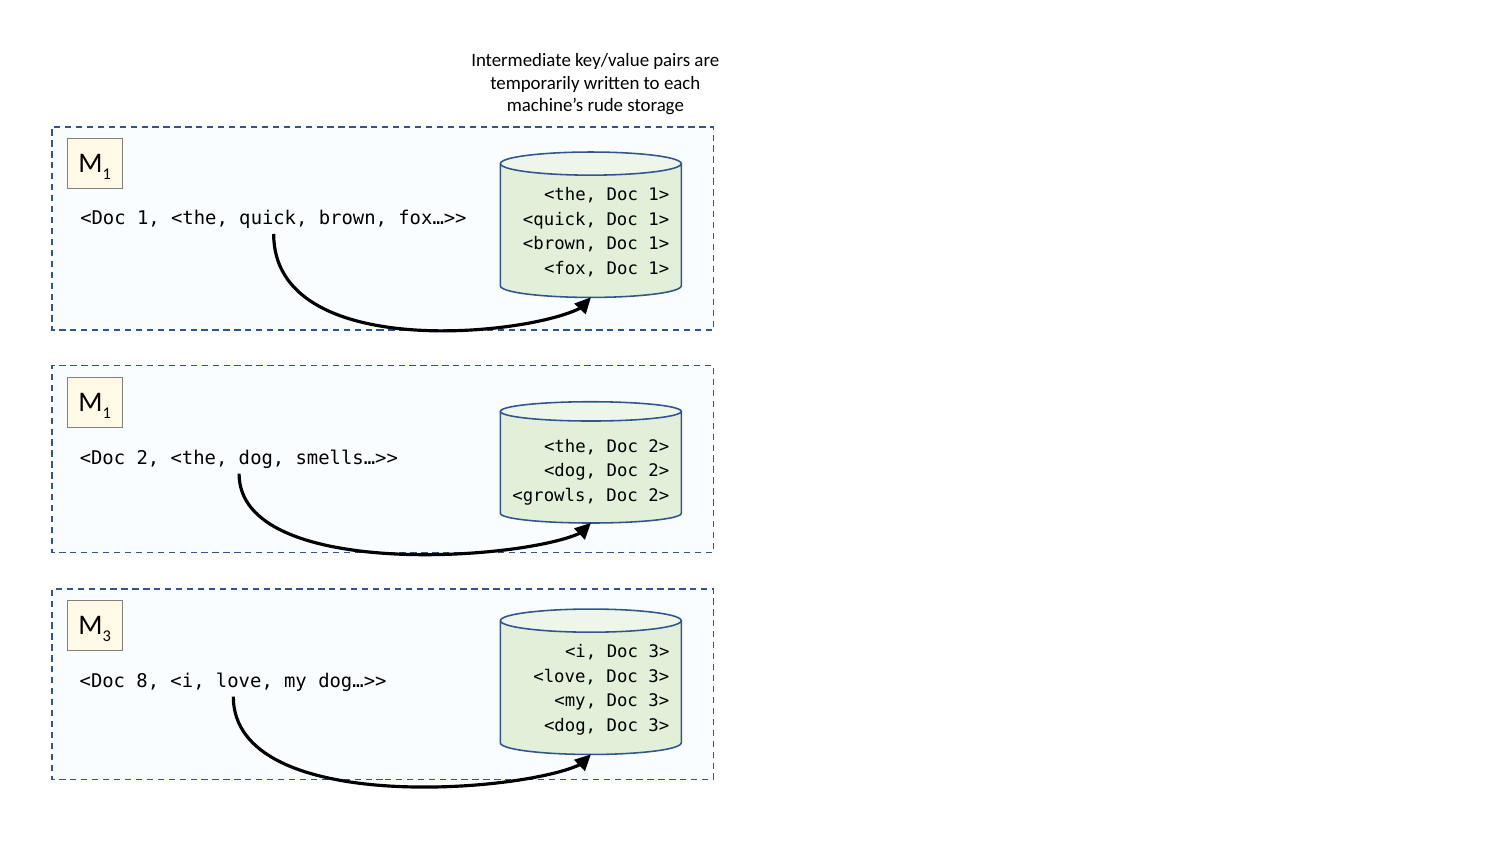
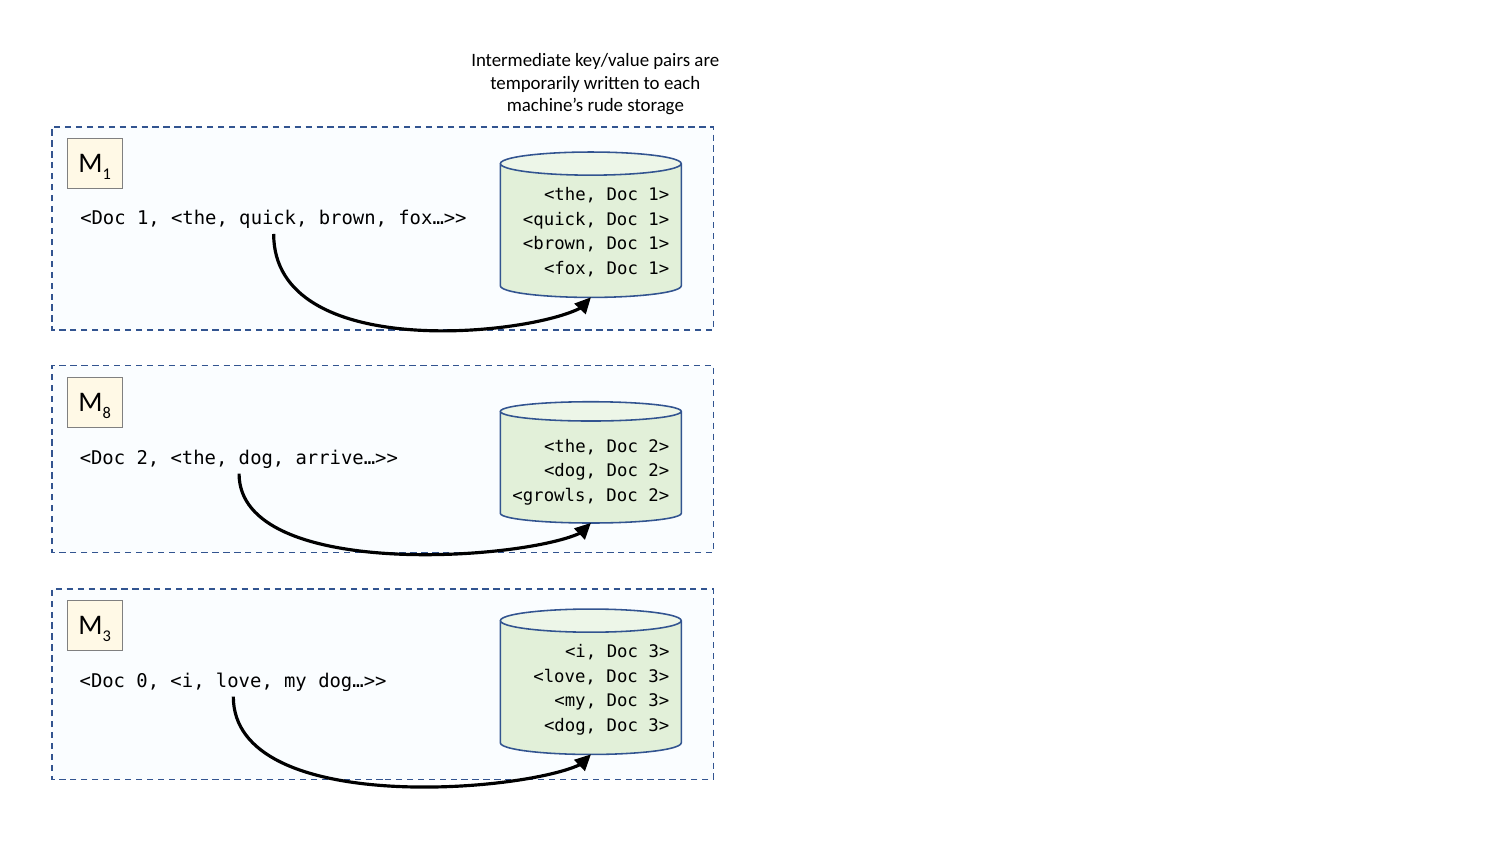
1 at (107, 413): 1 -> 8
smells…>>: smells…>> -> arrive…>>
8: 8 -> 0
